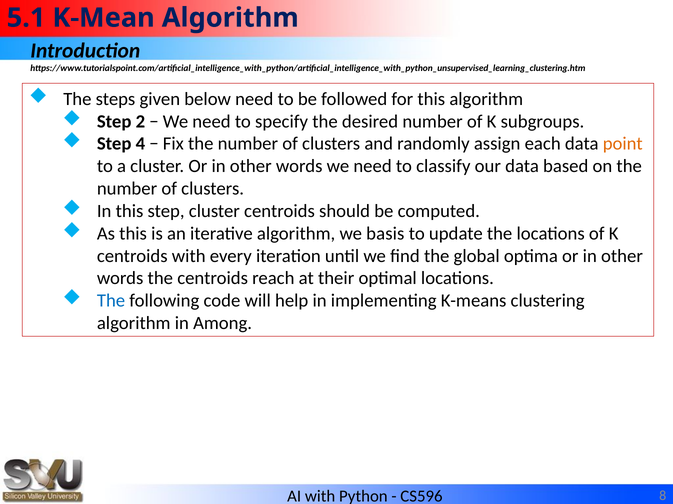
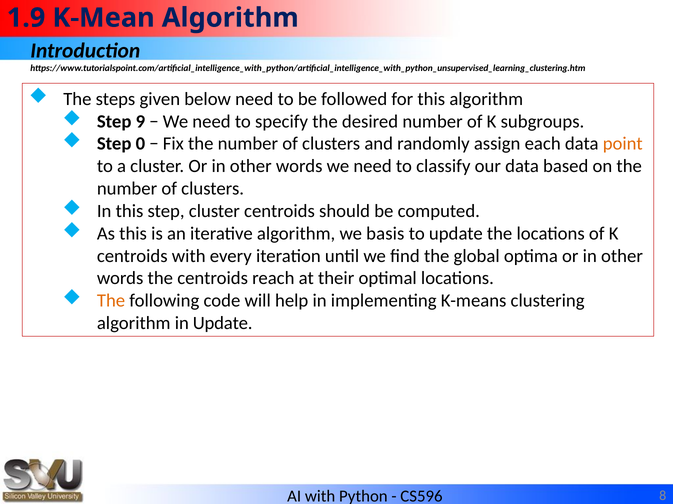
5.1: 5.1 -> 1.9
2: 2 -> 9
4: 4 -> 0
The at (111, 301) colour: blue -> orange
in Among: Among -> Update
